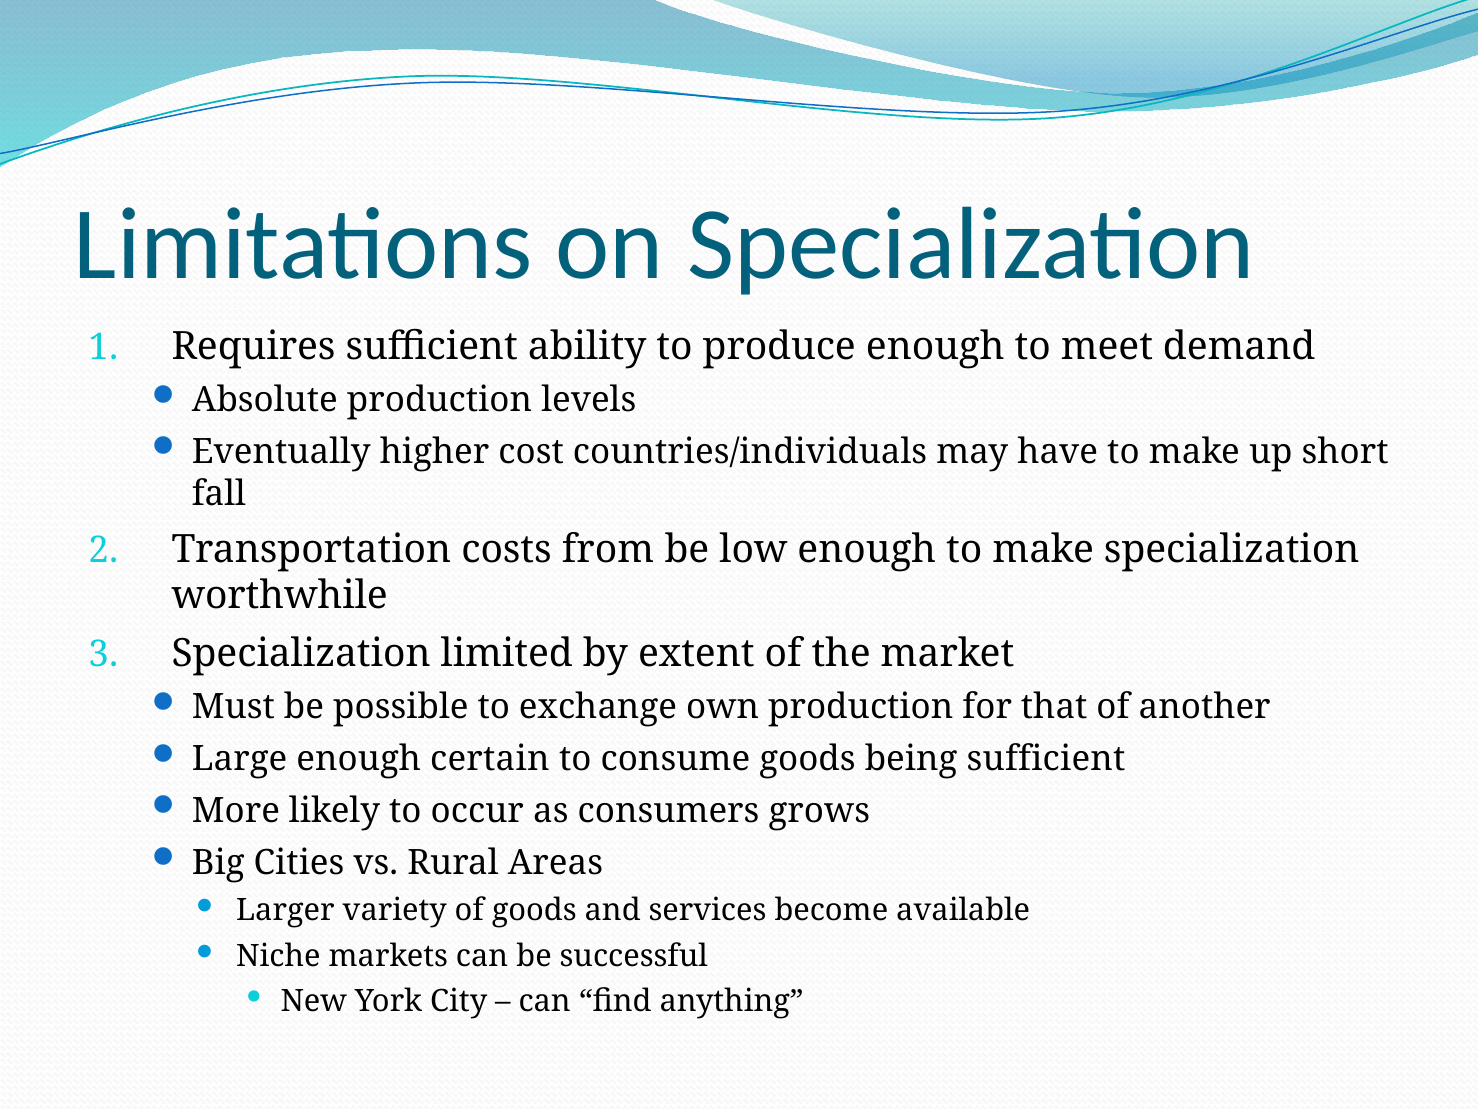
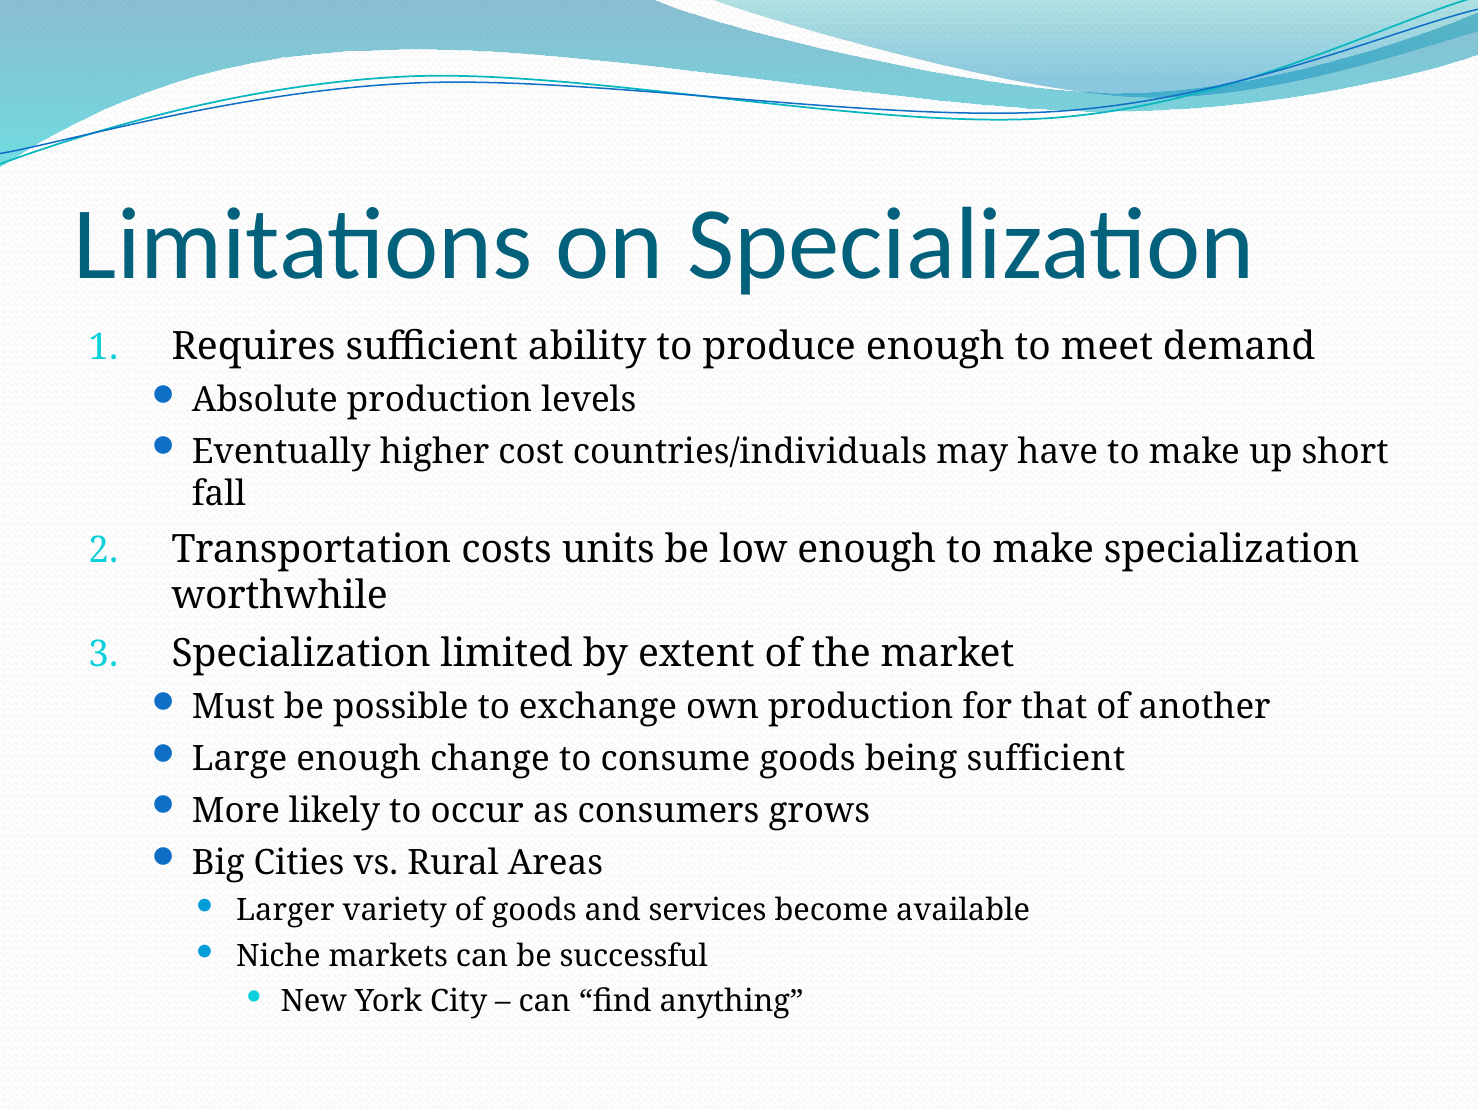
from: from -> units
certain: certain -> change
